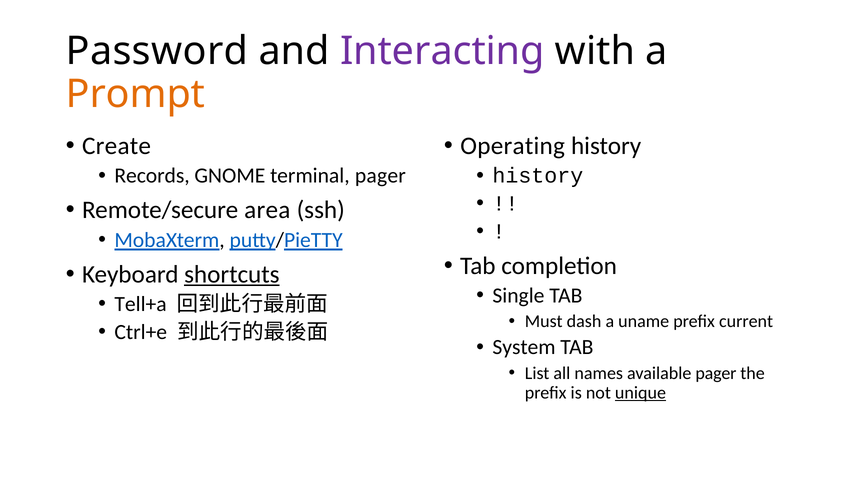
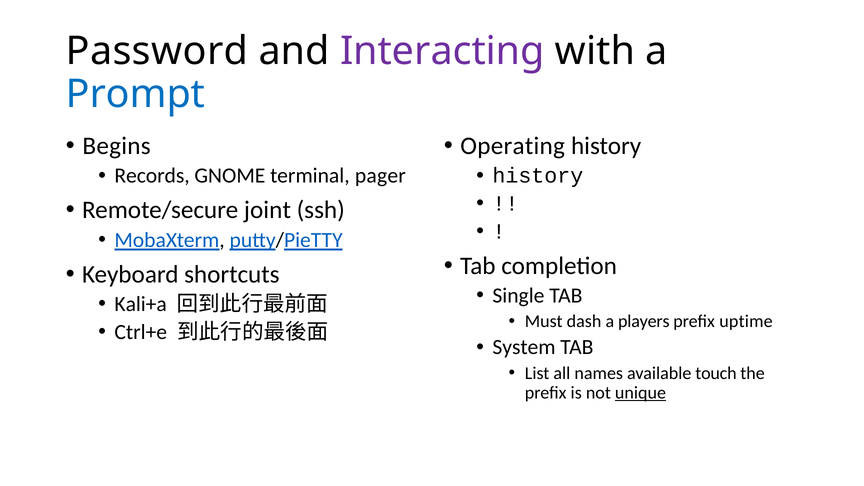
Prompt colour: orange -> blue
Create: Create -> Begins
area: area -> joint
shortcuts underline: present -> none
Tell+a: Tell+a -> Kali+a
uname: uname -> players
current: current -> uptime
available pager: pager -> touch
